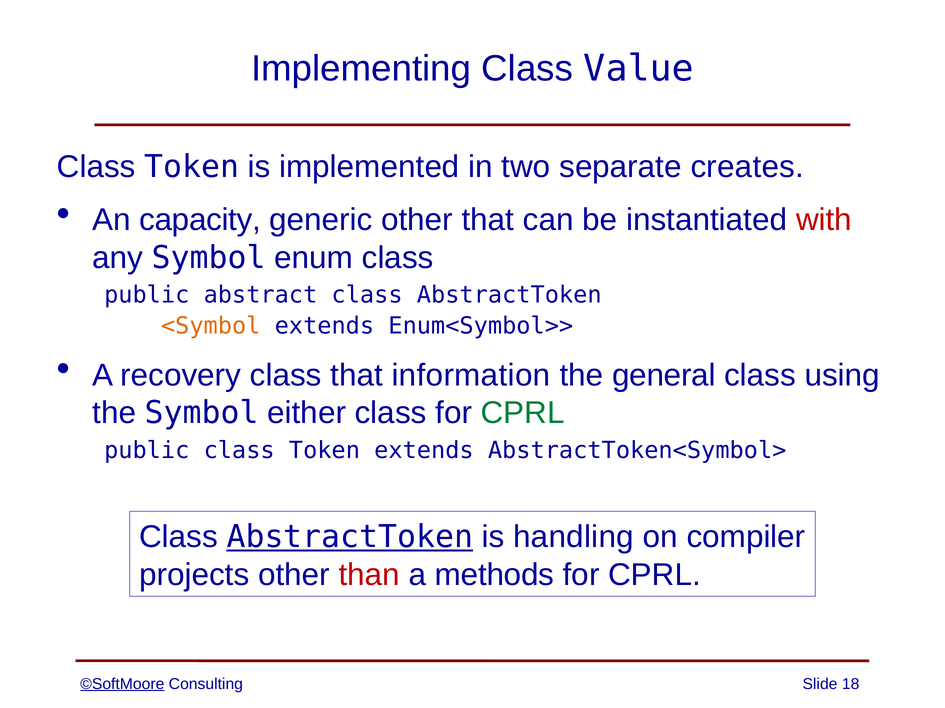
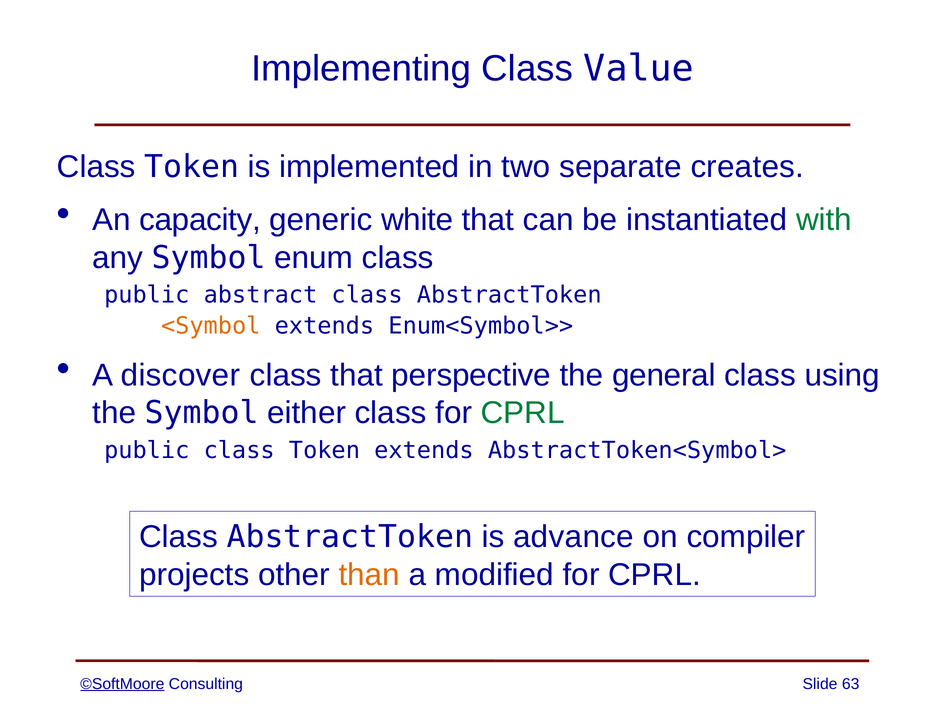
generic other: other -> white
with colour: red -> green
recovery: recovery -> discover
information: information -> perspective
AbstractToken at (350, 538) underline: present -> none
handling: handling -> advance
than colour: red -> orange
methods: methods -> modified
18: 18 -> 63
